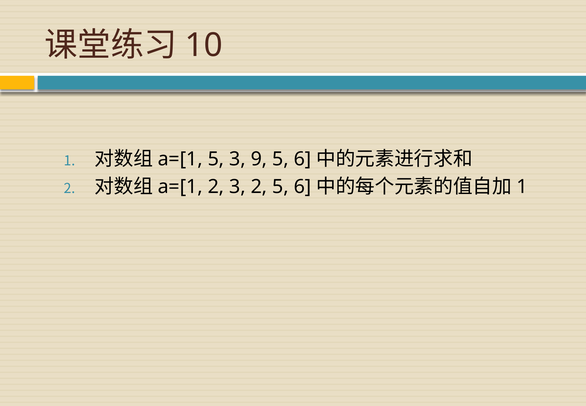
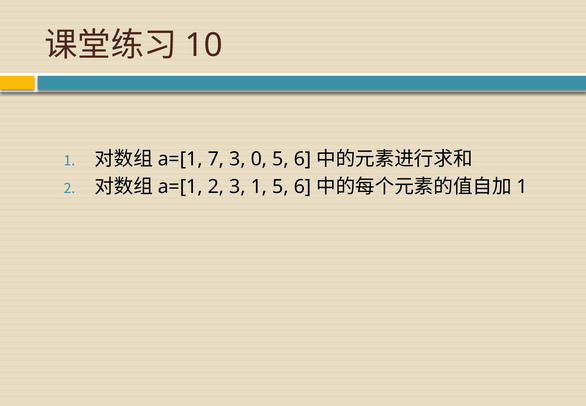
5 at (216, 159): 5 -> 7
9: 9 -> 0
3 2: 2 -> 1
